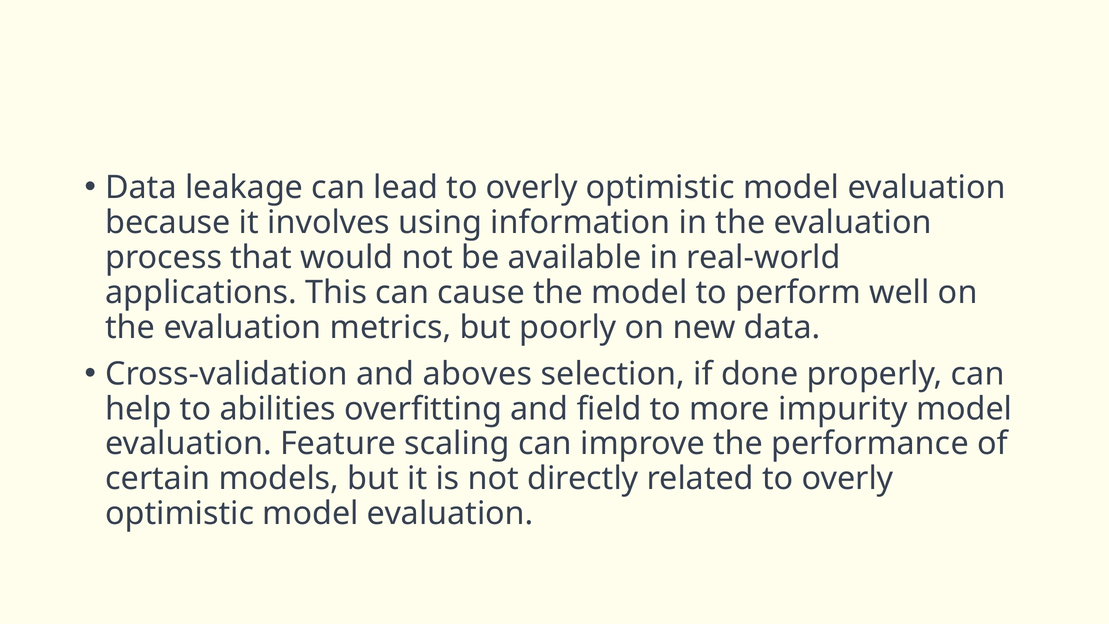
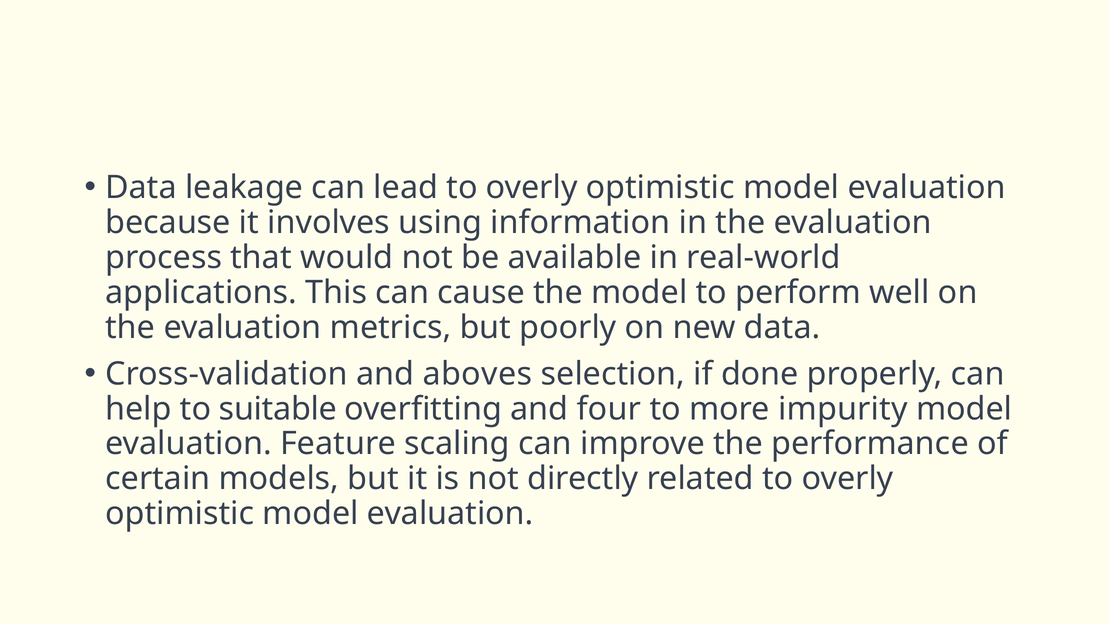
abilities: abilities -> suitable
field: field -> four
